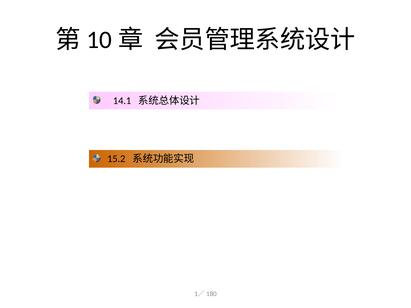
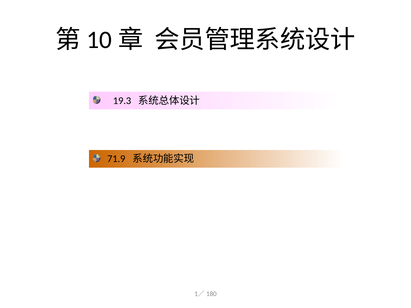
14.1: 14.1 -> 19.3
15.2: 15.2 -> 71.9
